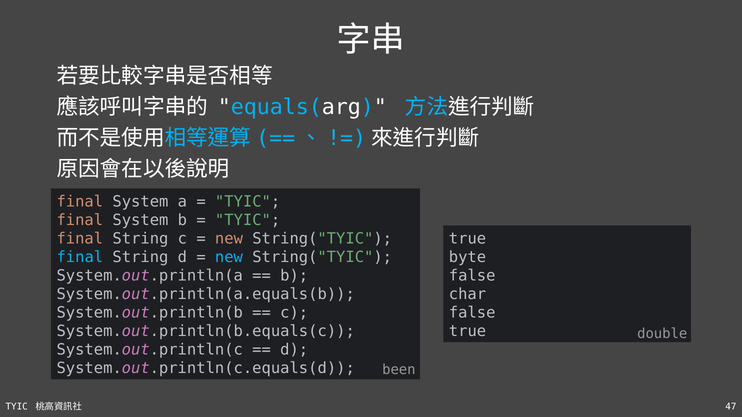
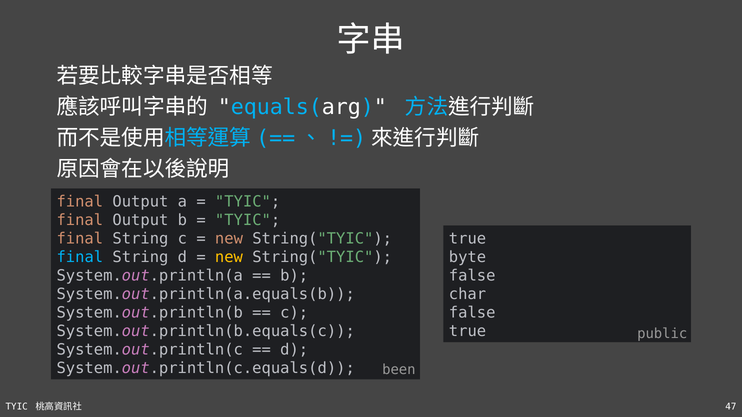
System at (140, 202): System -> Output
System at (140, 220): System -> Output
new at (229, 257) colour: light blue -> yellow
double: double -> public
